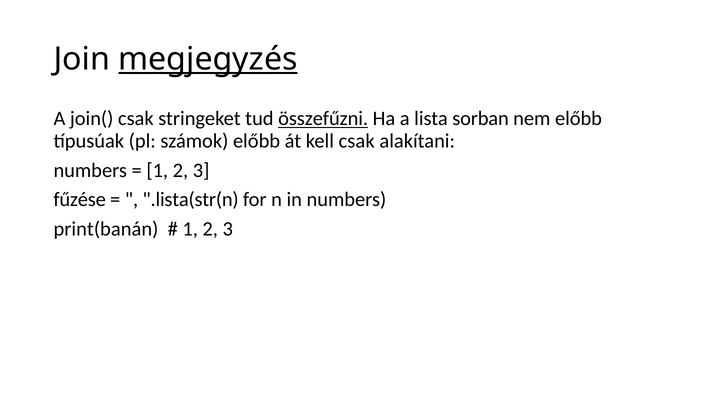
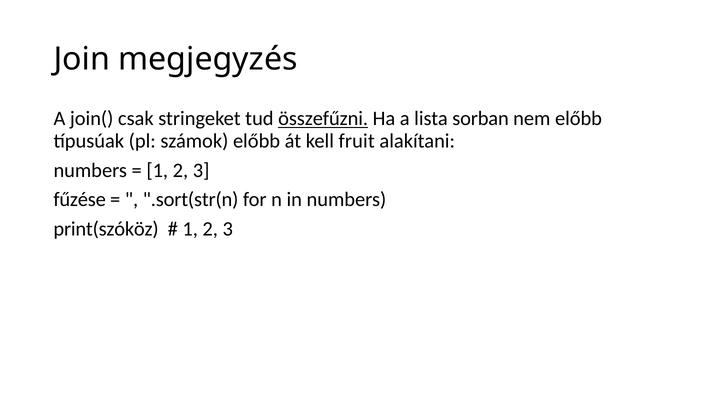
megjegyzés underline: present -> none
kell csak: csak -> fruit
.lista(str(n: .lista(str(n -> .sort(str(n
print(banán: print(banán -> print(szóköz
